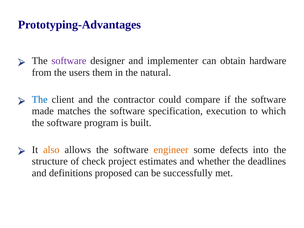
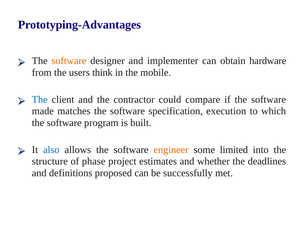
software at (69, 61) colour: purple -> orange
them: them -> think
natural: natural -> mobile
also colour: orange -> blue
defects: defects -> limited
check: check -> phase
